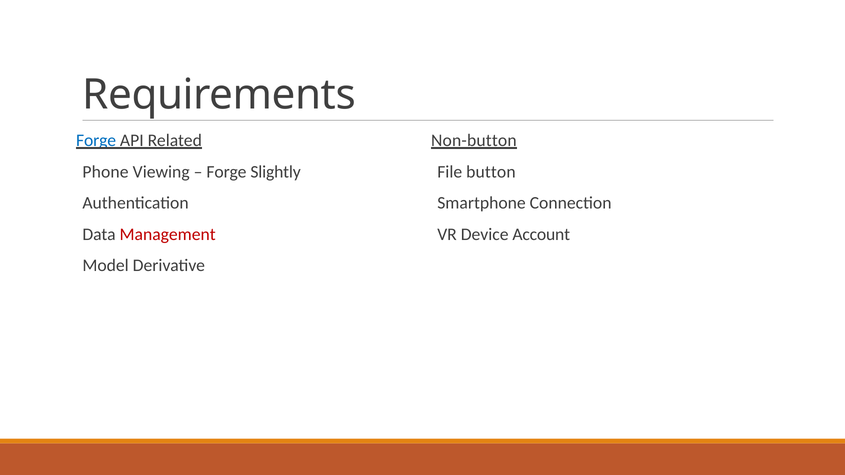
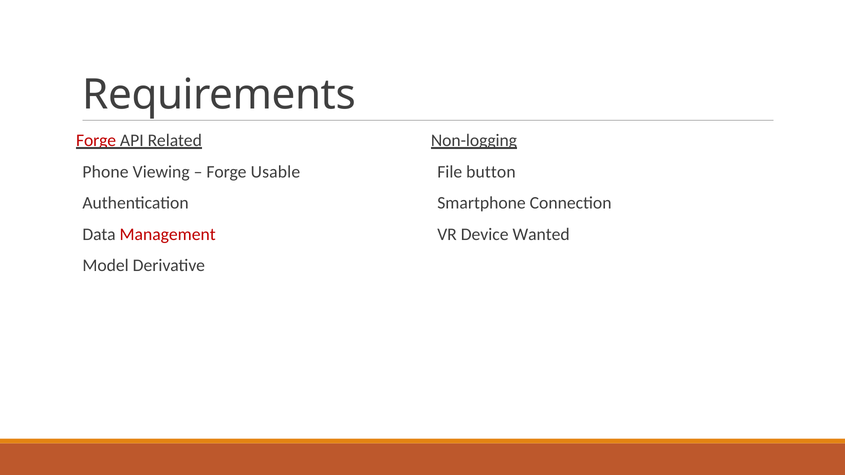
Forge at (96, 140) colour: blue -> red
Non-button: Non-button -> Non-logging
Slightly: Slightly -> Usable
Account: Account -> Wanted
